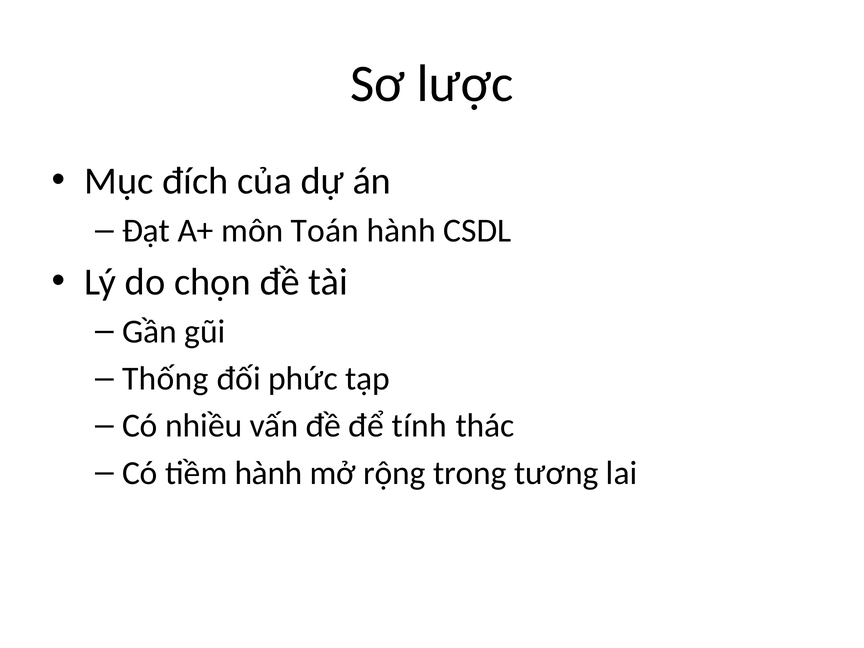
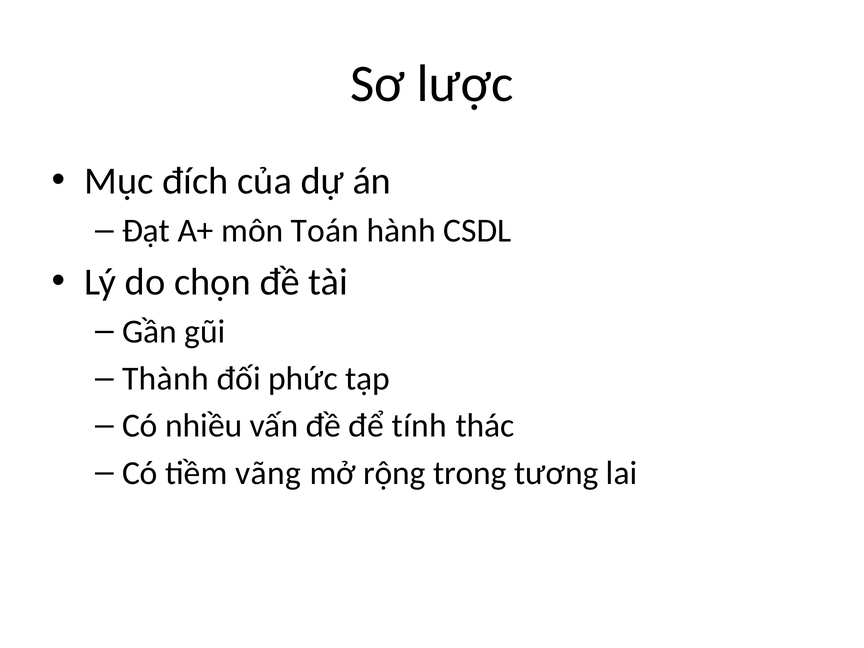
Thống: Thống -> Thành
tiềm hành: hành -> vãng
